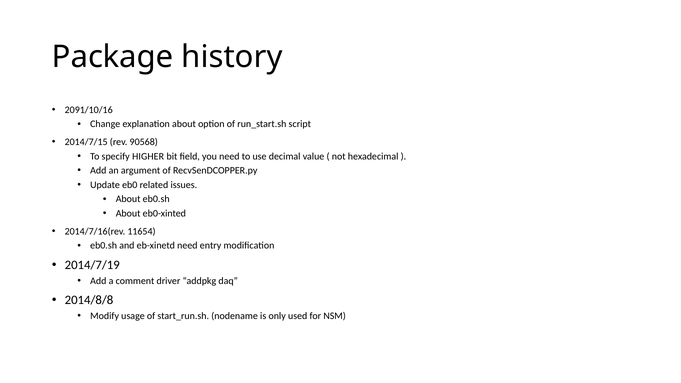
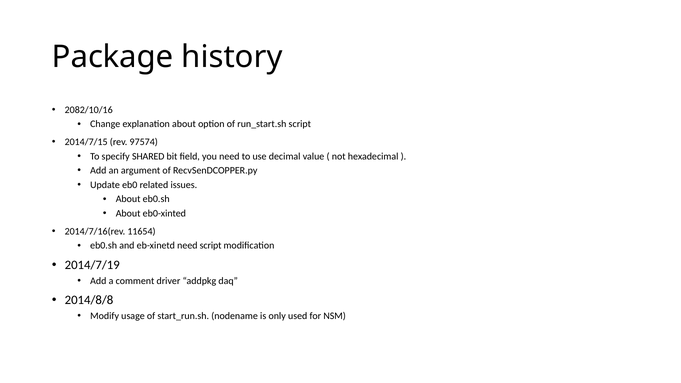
2091/10/16: 2091/10/16 -> 2082/10/16
90568: 90568 -> 97574
HIGHER: HIGHER -> SHARED
need entry: entry -> script
